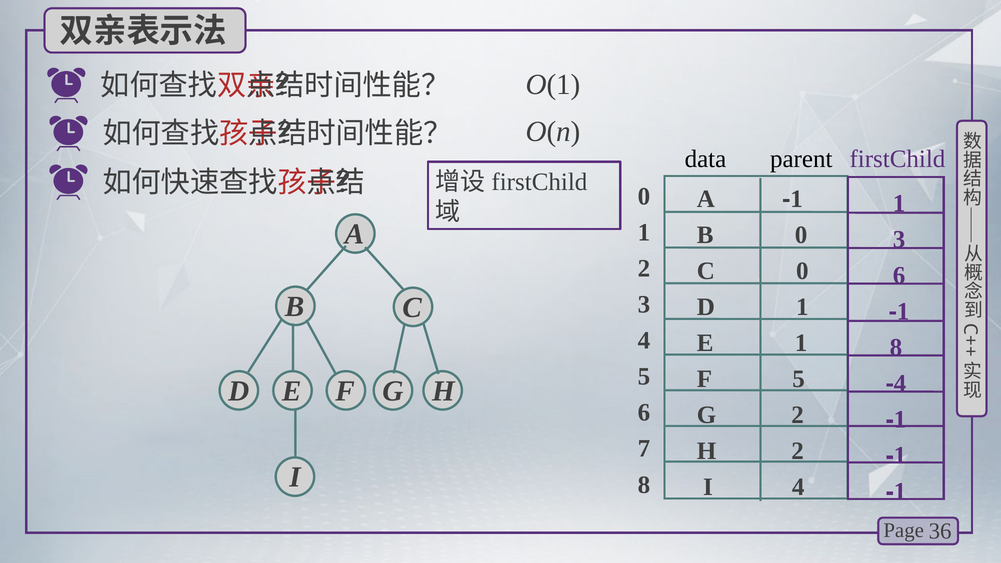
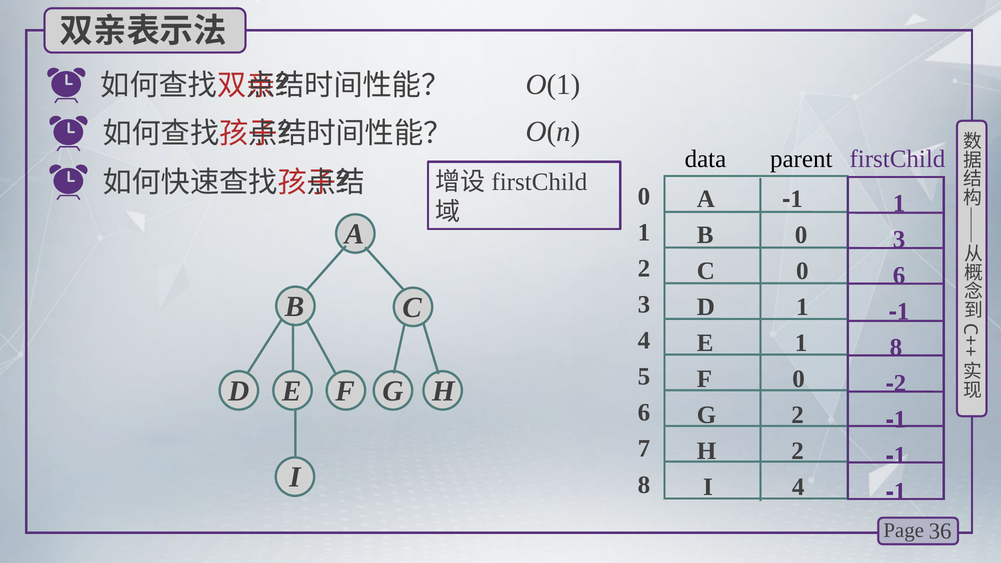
F 5: 5 -> 0
4 at (900, 384): 4 -> 2
